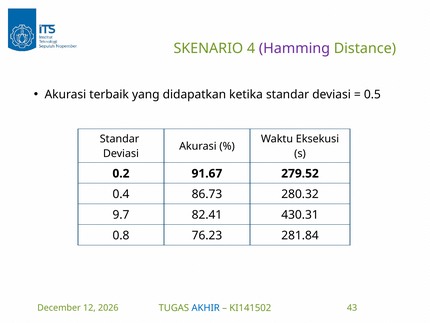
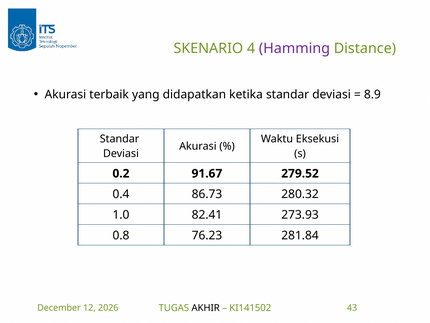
0.5: 0.5 -> 8.9
9.7: 9.7 -> 1.0
430.31: 430.31 -> 273.93
AKHIR colour: blue -> black
